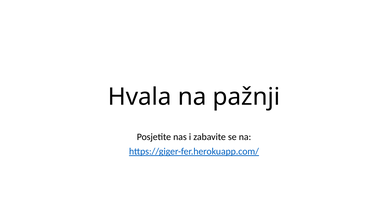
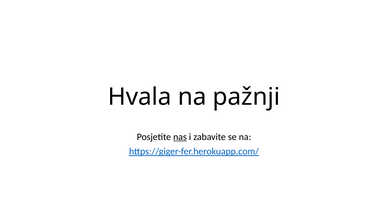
nas underline: none -> present
